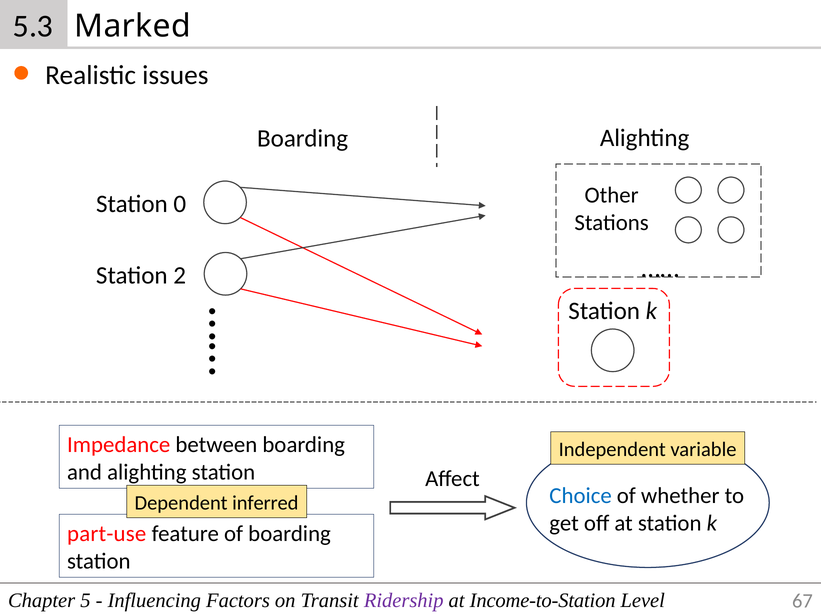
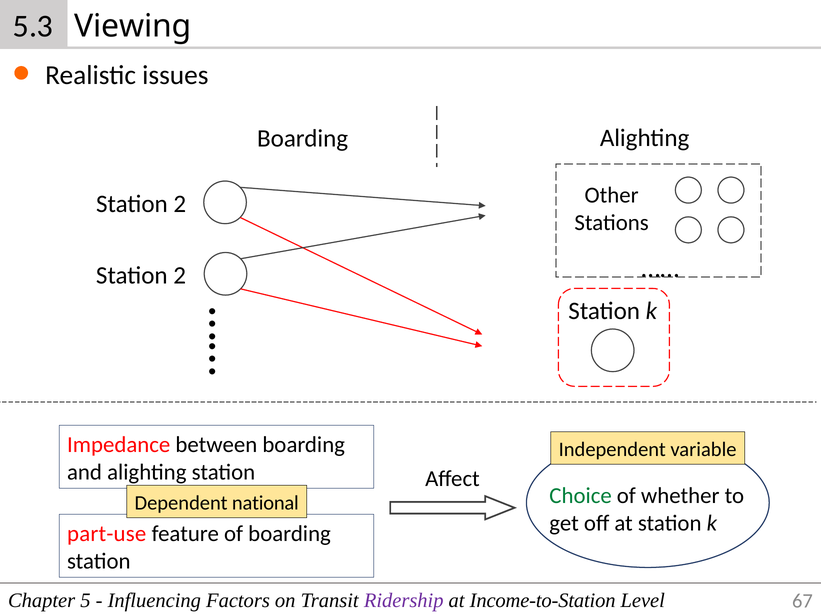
Marked: Marked -> Viewing
0 at (180, 204): 0 -> 2
Choice colour: blue -> green
inferred: inferred -> national
